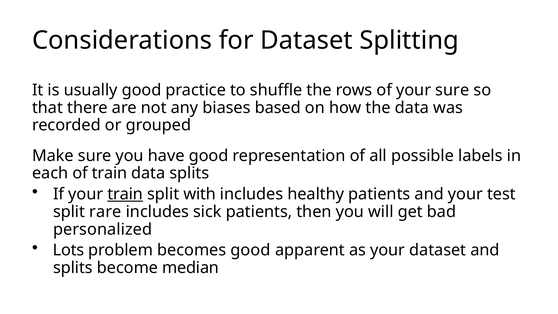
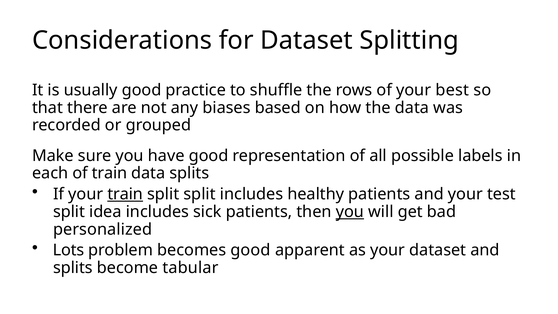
your sure: sure -> best
split with: with -> split
rare: rare -> idea
you at (350, 212) underline: none -> present
median: median -> tabular
